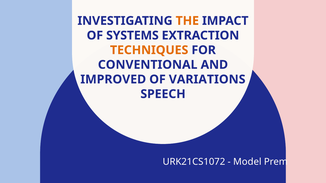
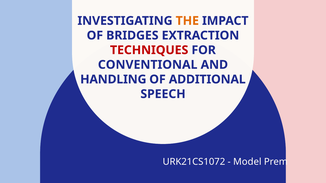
SYSTEMS: SYSTEMS -> BRIDGES
TECHNIQUES colour: orange -> red
IMPROVED: IMPROVED -> HANDLING
VARIATIONS: VARIATIONS -> ADDITIONAL
